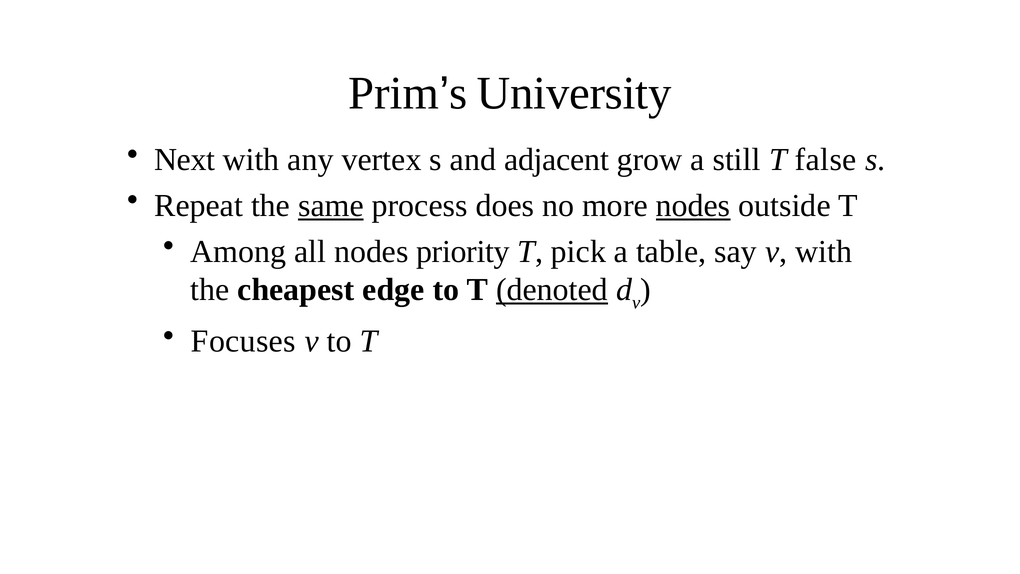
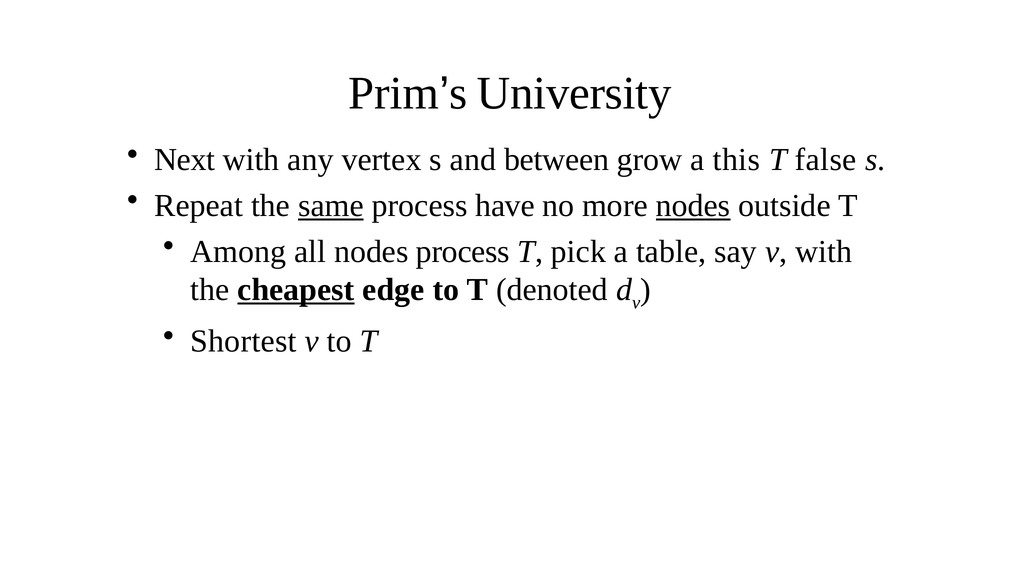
adjacent: adjacent -> between
still: still -> this
does: does -> have
nodes priority: priority -> process
cheapest underline: none -> present
denoted underline: present -> none
Focuses: Focuses -> Shortest
